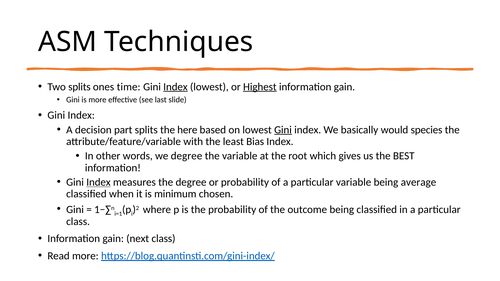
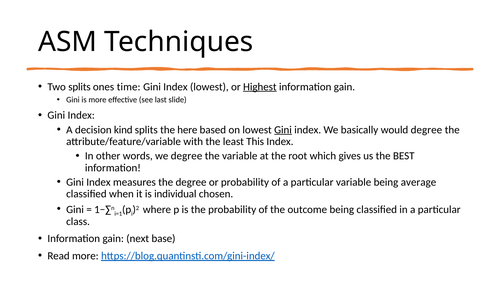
Index at (175, 87) underline: present -> none
part: part -> kind
would species: species -> degree
Bias: Bias -> This
Index at (98, 182) underline: present -> none
minimum: minimum -> individual
next class: class -> base
